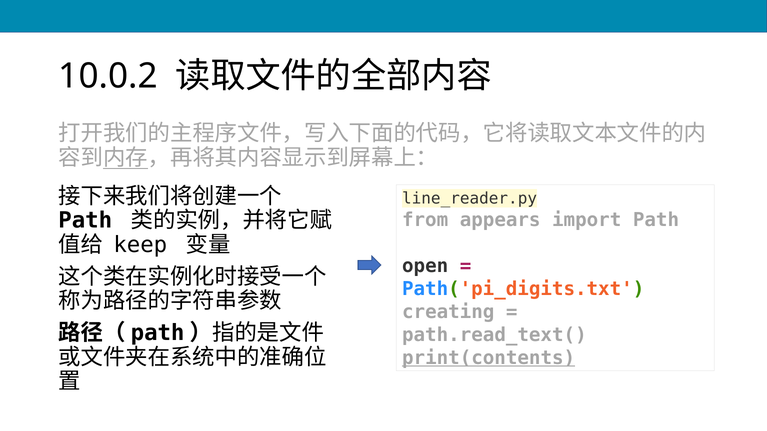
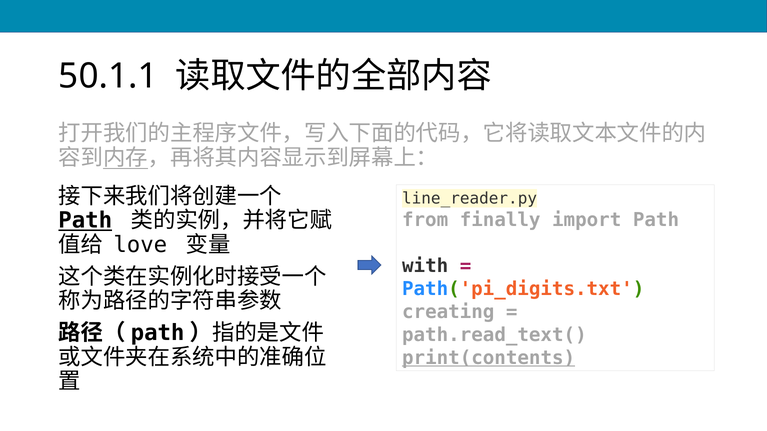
10.0.2: 10.0.2 -> 50.1.1
Path at (85, 221) underline: none -> present
appears: appears -> finally
keep: keep -> love
open: open -> with
